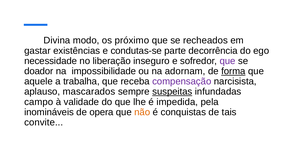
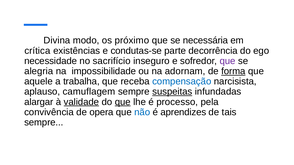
recheados: recheados -> necessária
gastar: gastar -> crítica
liberação: liberação -> sacrifício
doador: doador -> alegria
compensação colour: purple -> blue
mascarados: mascarados -> camuflagem
campo: campo -> alargar
validade underline: none -> present
que at (123, 102) underline: none -> present
impedida: impedida -> processo
inomináveis: inomináveis -> convivência
não colour: orange -> blue
conquistas: conquistas -> aprendizes
convite at (44, 123): convite -> sempre
